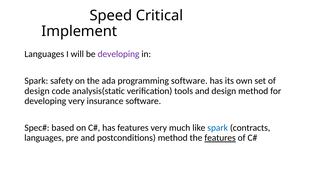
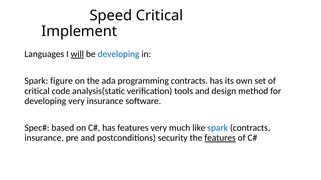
will underline: none -> present
developing at (119, 54) colour: purple -> blue
safety: safety -> figure
programming software: software -> contracts
design at (37, 91): design -> critical
languages at (44, 138): languages -> insurance
postconditions method: method -> security
